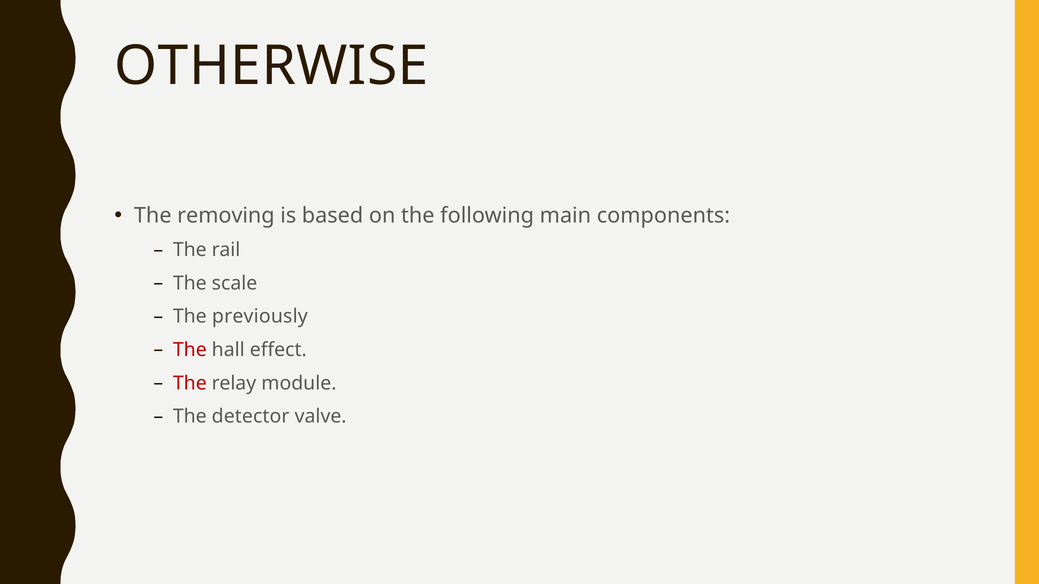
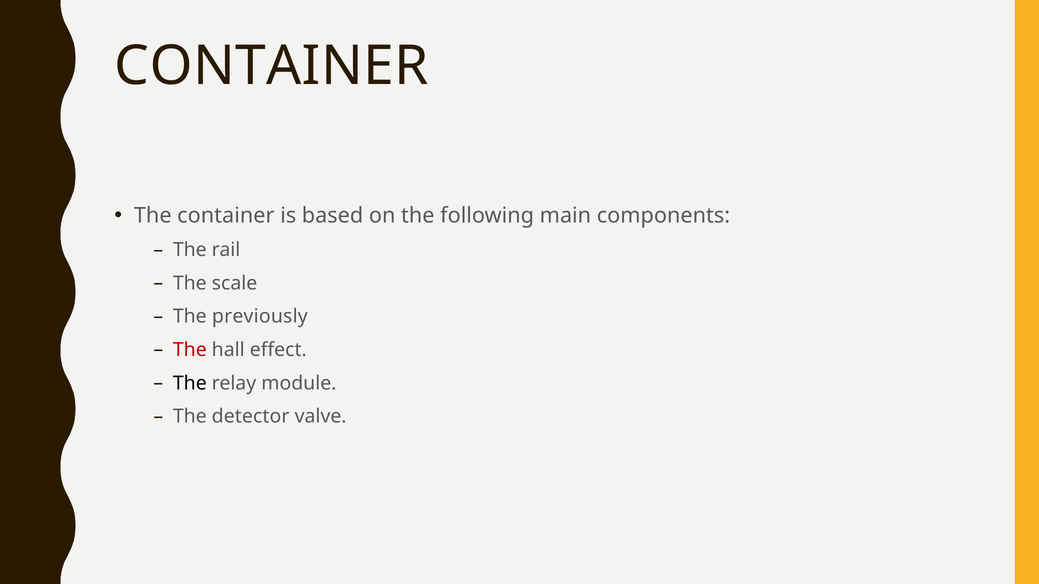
OTHERWISE at (271, 66): OTHERWISE -> CONTAINER
The removing: removing -> container
The at (190, 383) colour: red -> black
